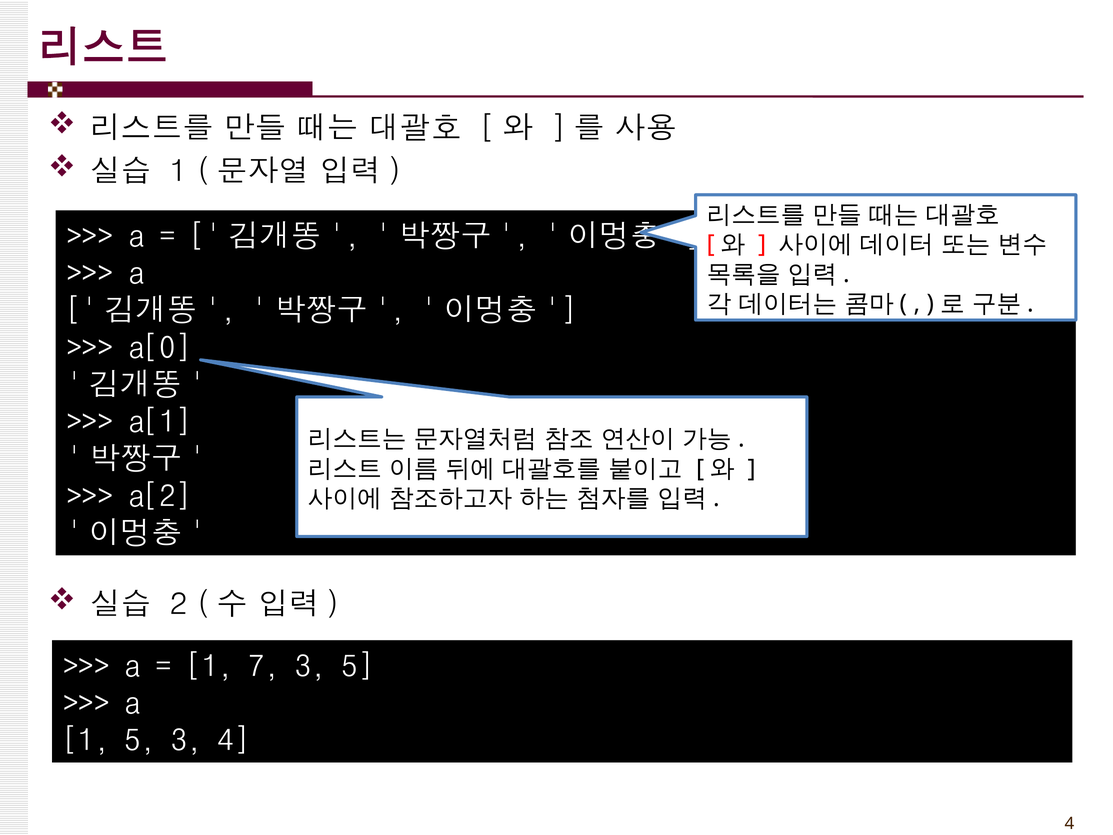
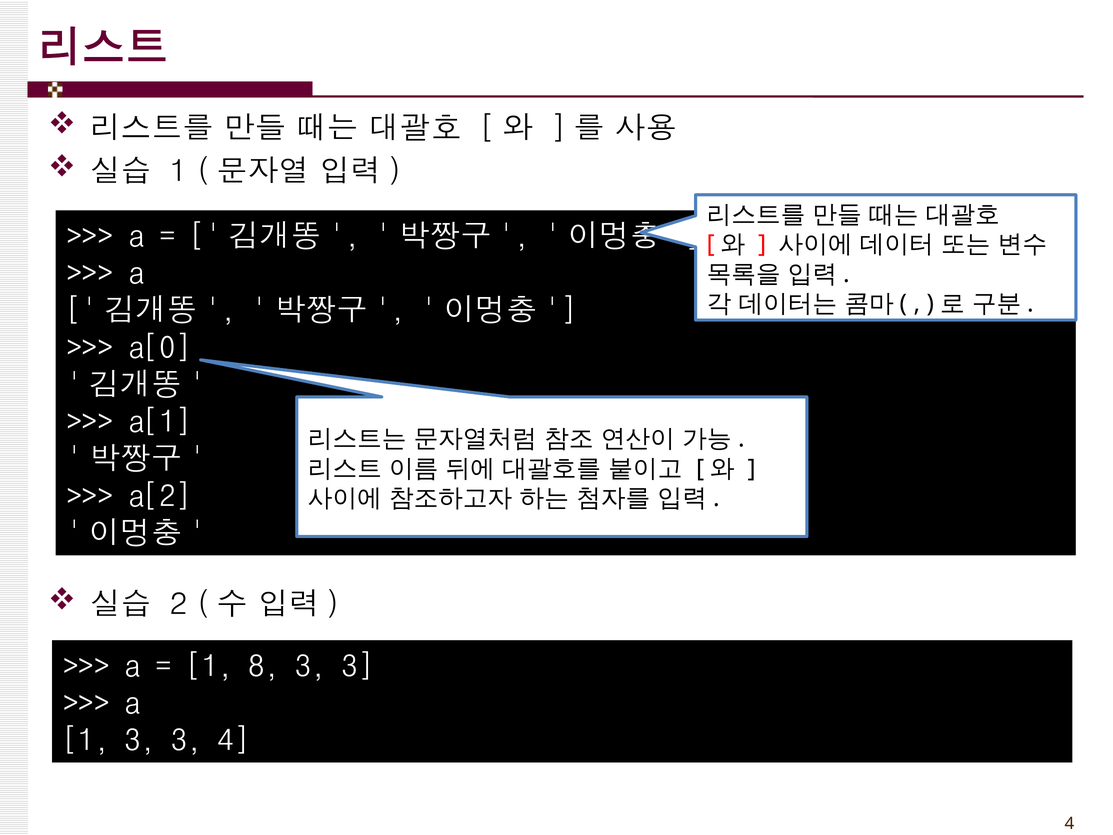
7: 7 -> 8
5 at (357, 666): 5 -> 3
1 5: 5 -> 3
